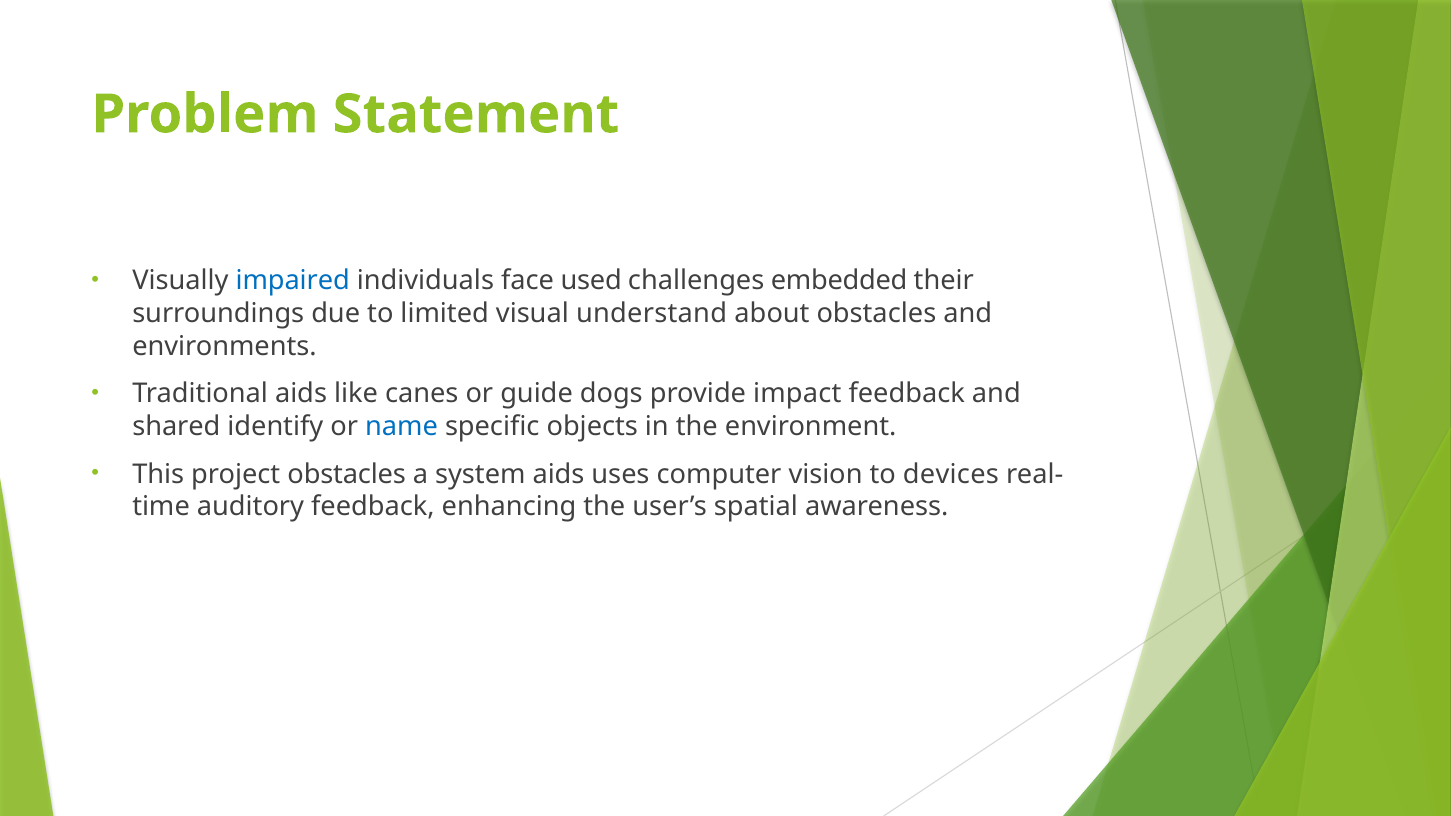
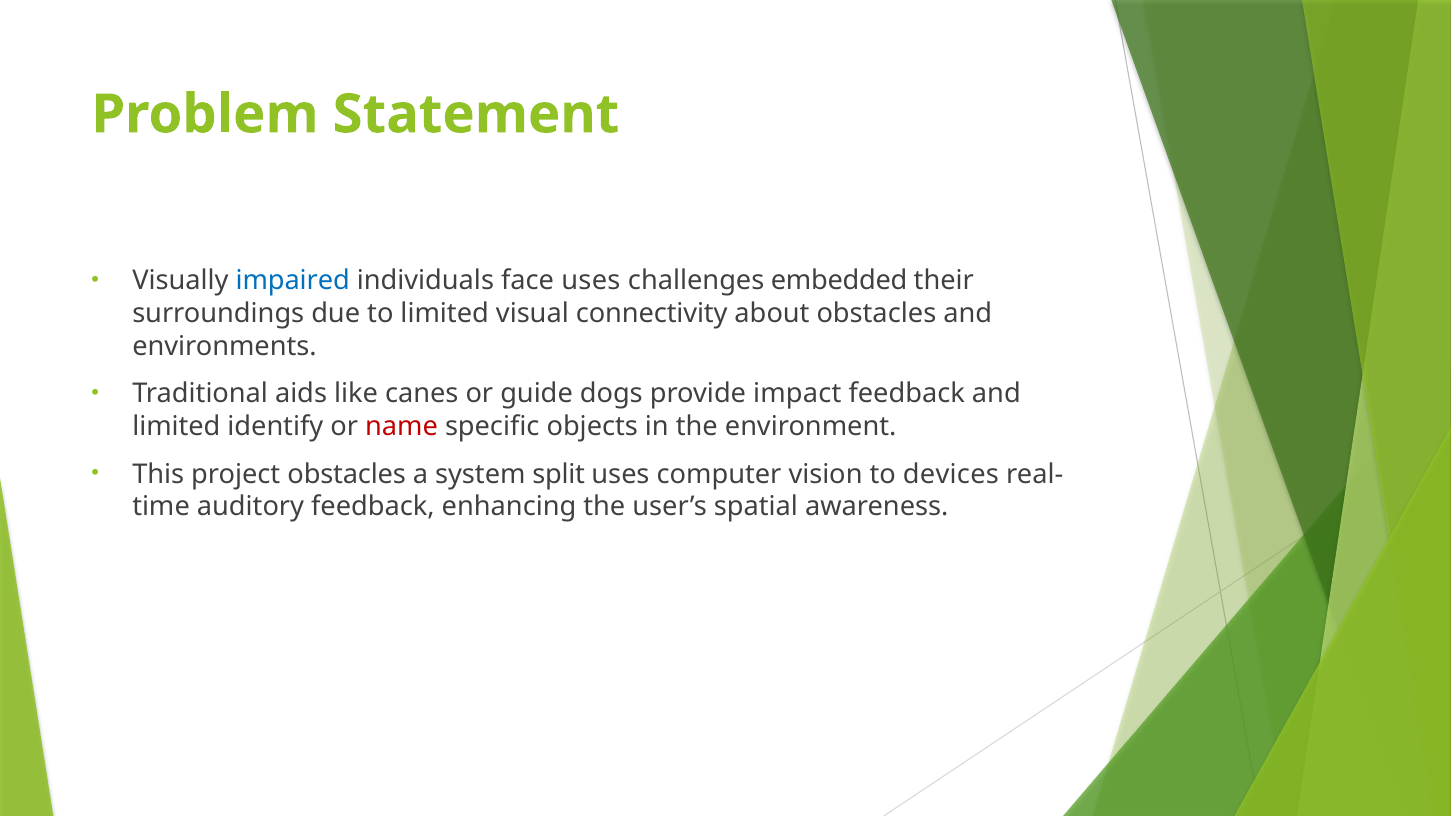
face used: used -> uses
understand: understand -> connectivity
shared at (176, 427): shared -> limited
name colour: blue -> red
system aids: aids -> split
